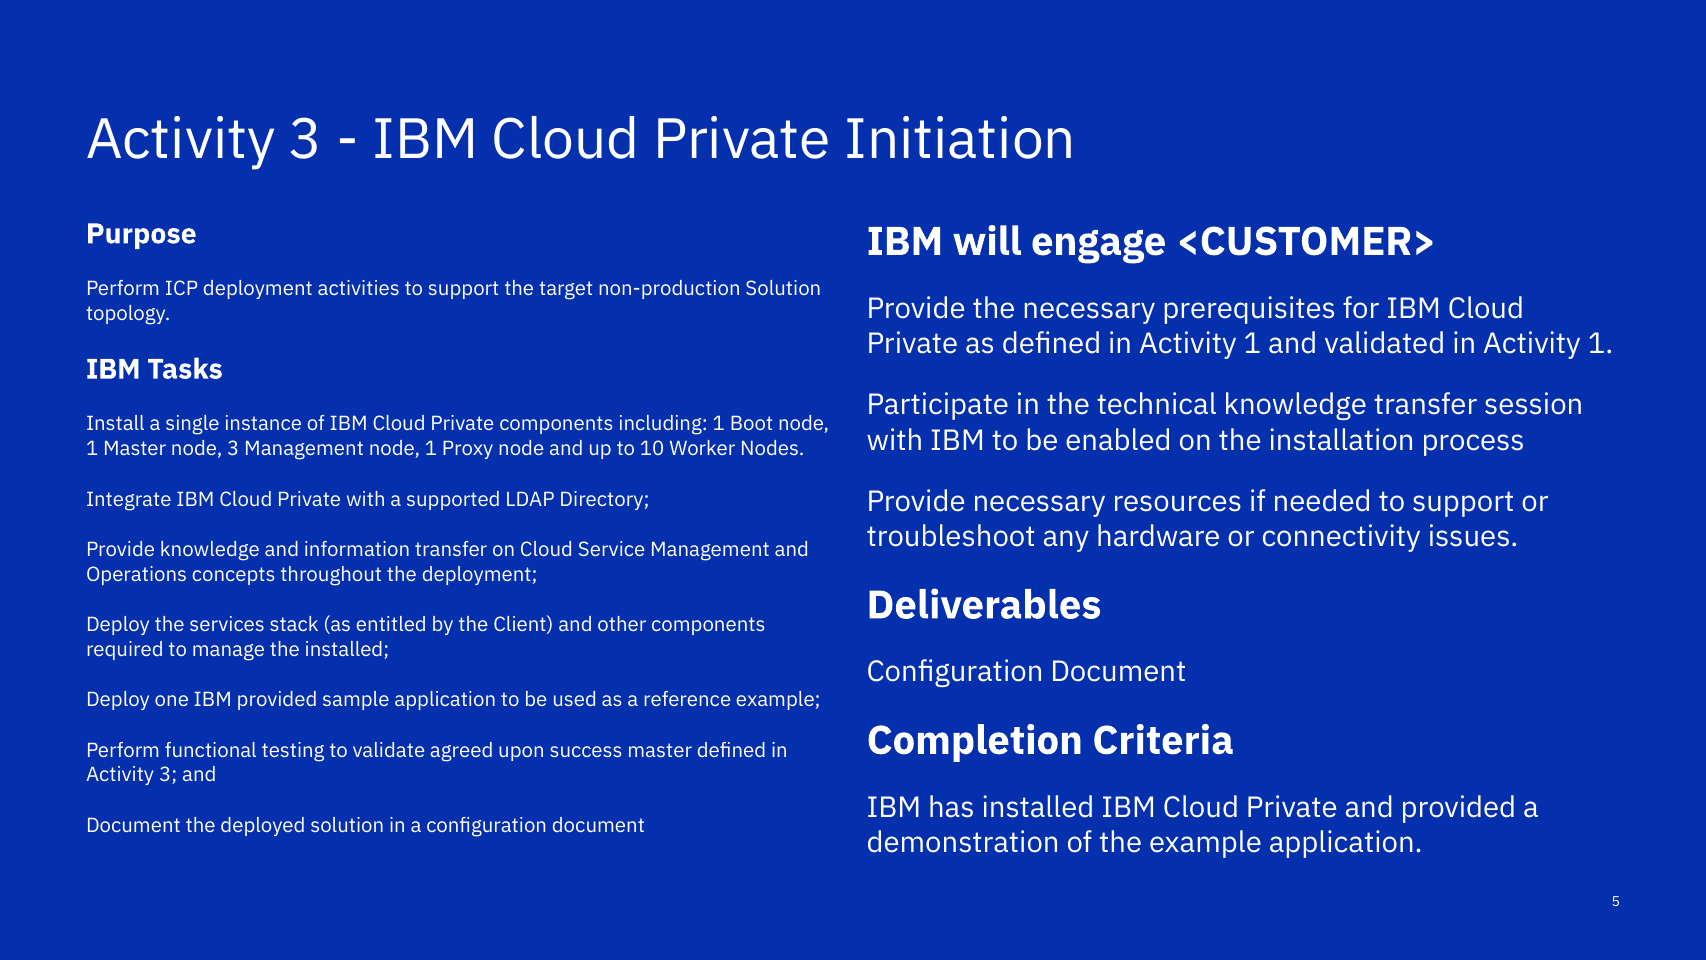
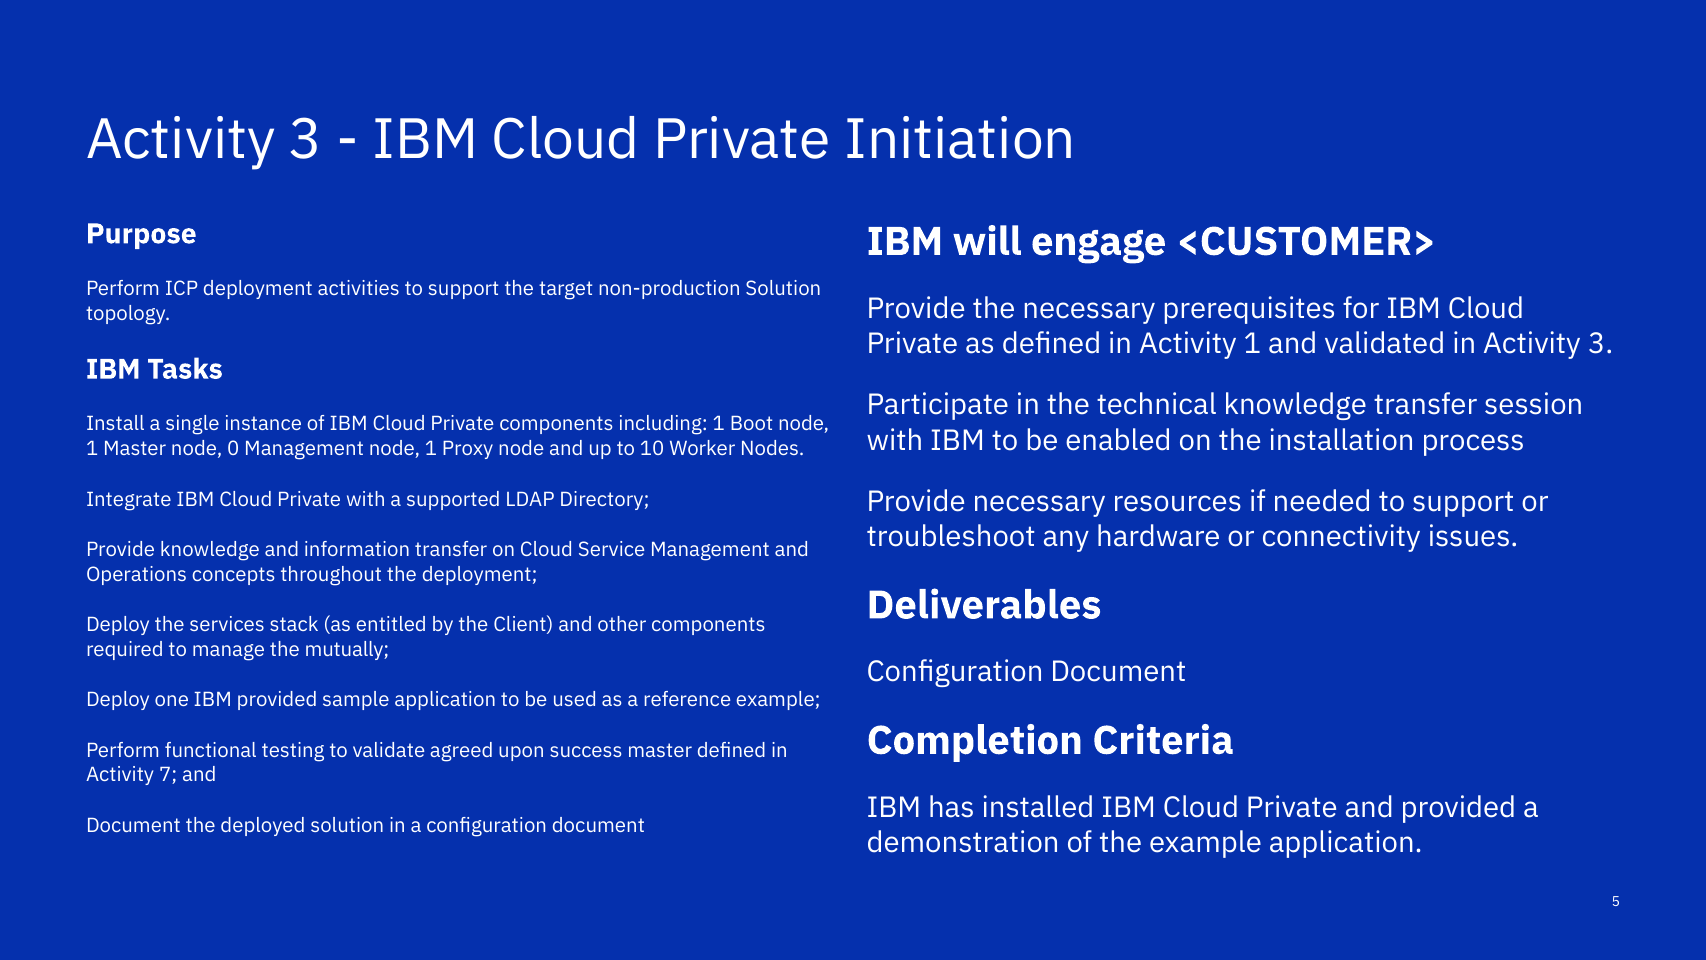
validated in Activity 1: 1 -> 3
node 3: 3 -> 0
the installed: installed -> mutually
3 at (168, 775): 3 -> 7
